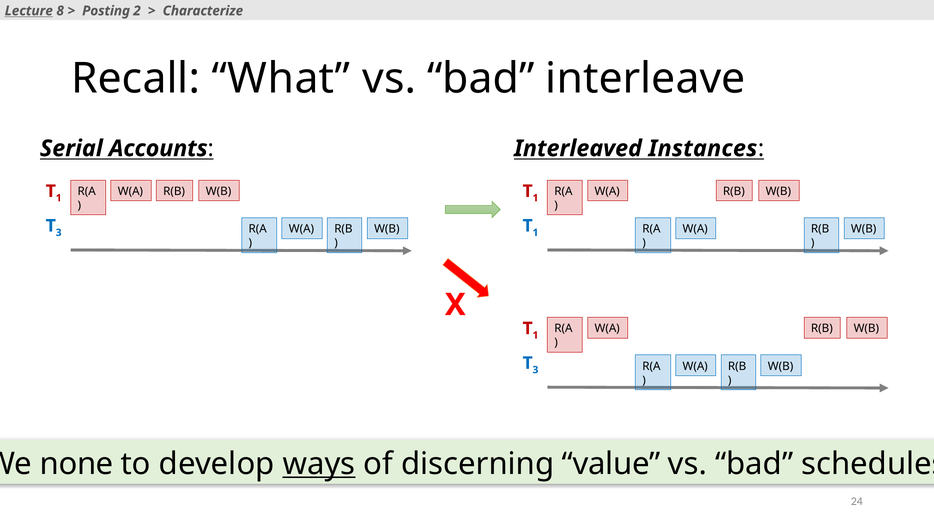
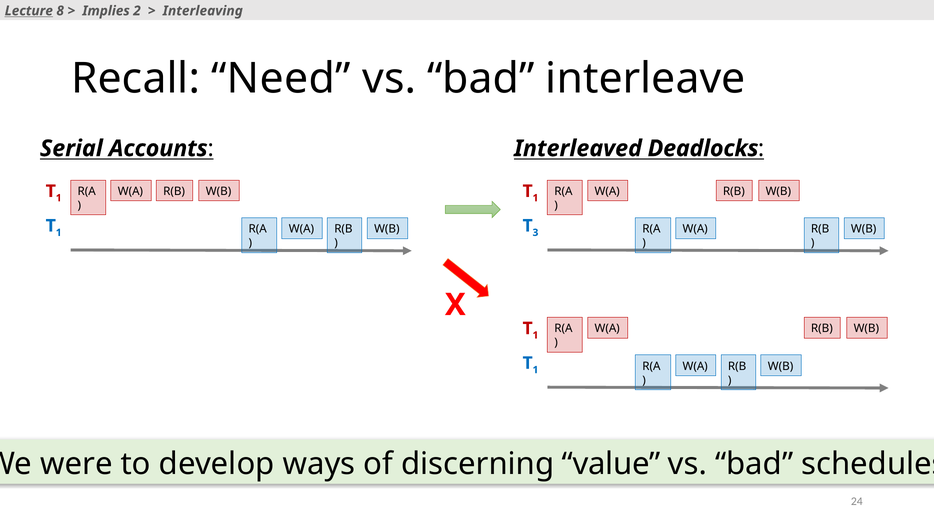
Posting: Posting -> Implies
Characterize: Characterize -> Interleaving
What: What -> Need
Instances: Instances -> Deadlocks
3 at (59, 233): 3 -> 1
1 at (535, 233): 1 -> 3
3 at (535, 370): 3 -> 1
none: none -> were
ways underline: present -> none
